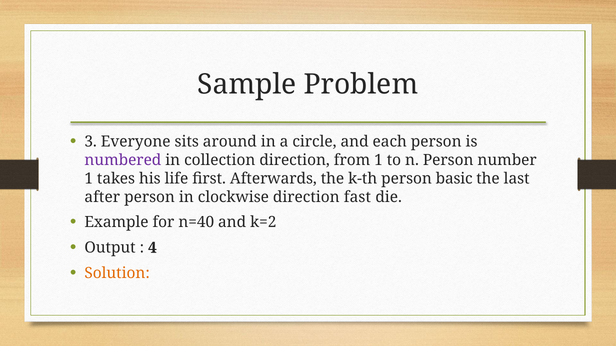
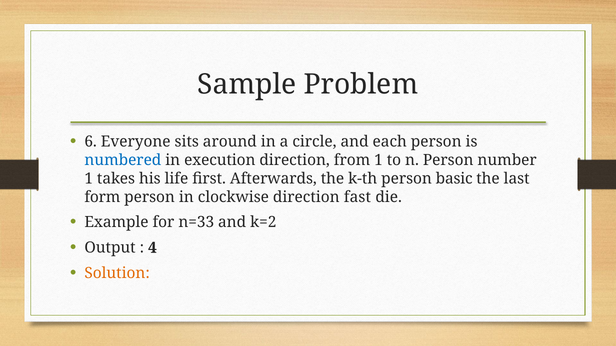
3: 3 -> 6
numbered colour: purple -> blue
collection: collection -> execution
after: after -> form
n=40: n=40 -> n=33
